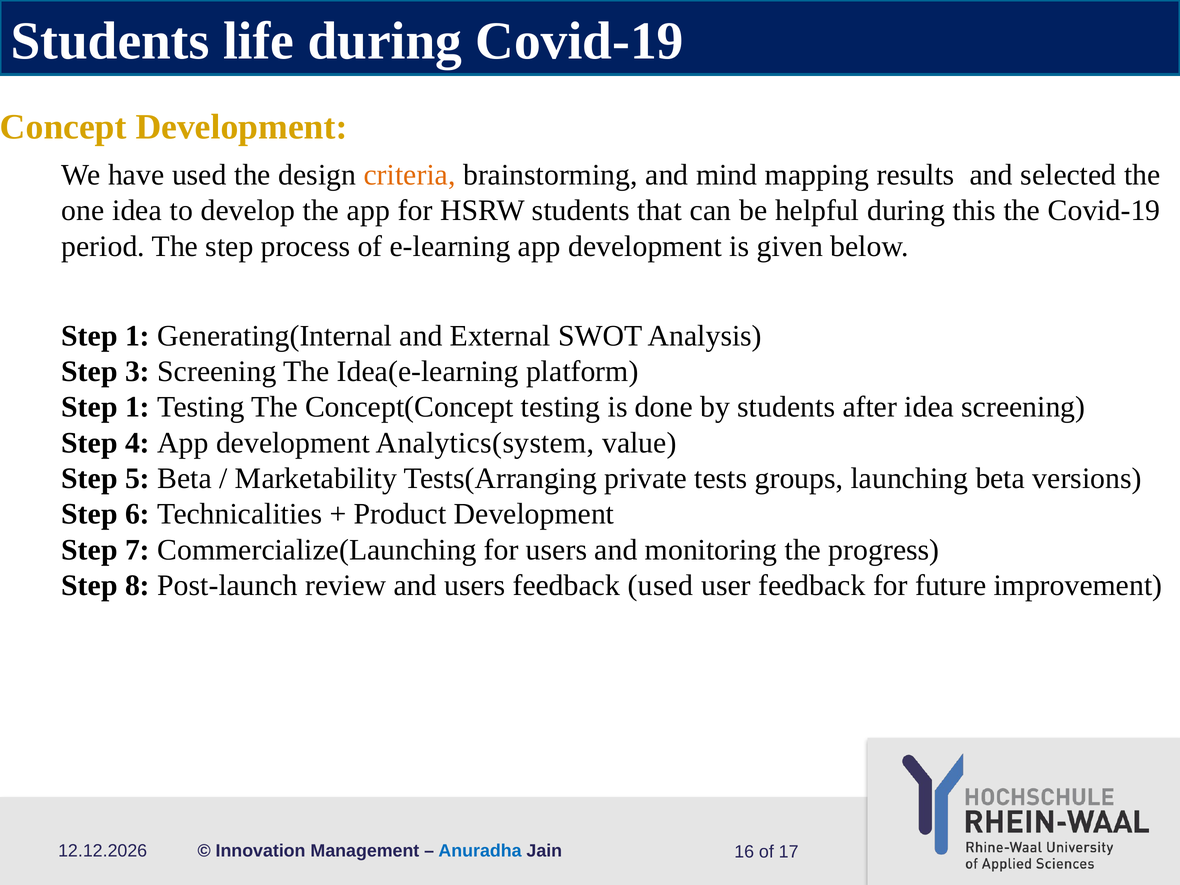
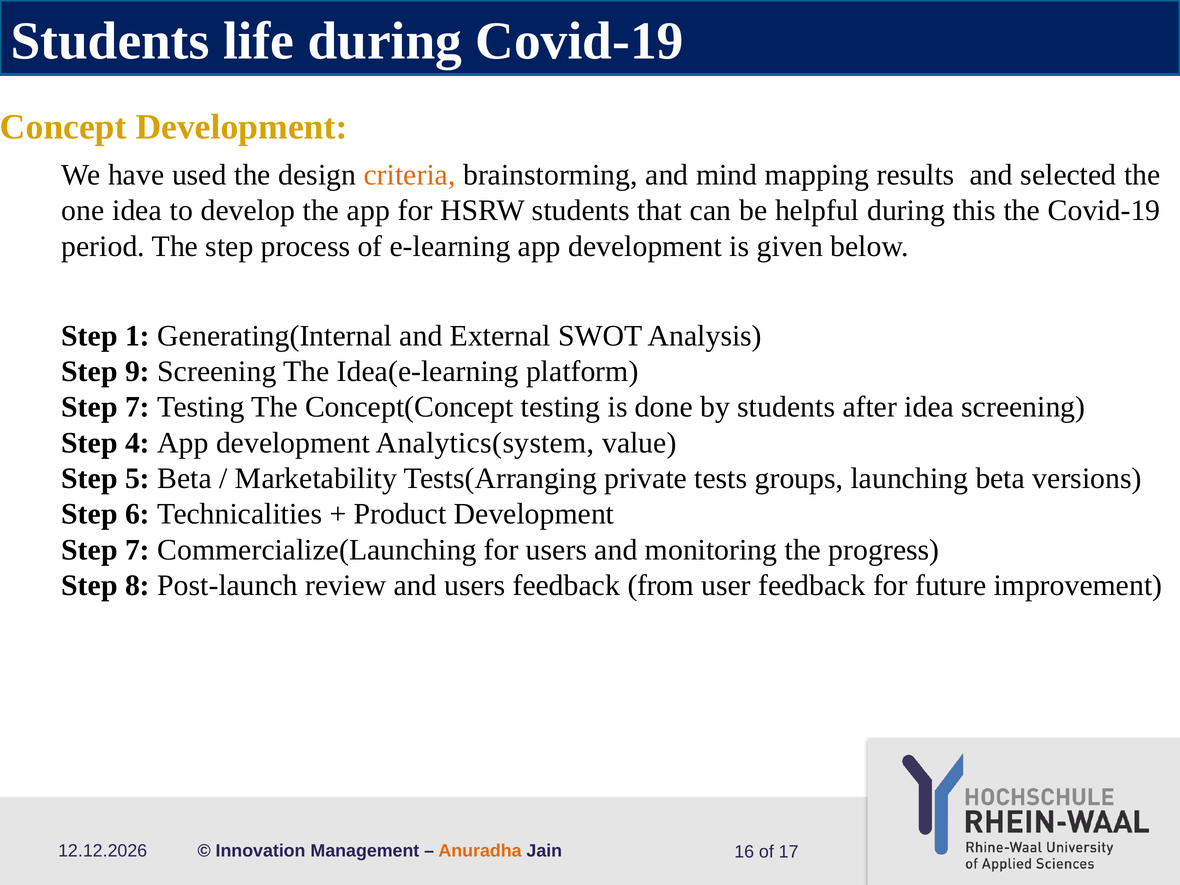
3: 3 -> 9
1 at (137, 407): 1 -> 7
feedback used: used -> from
Anuradha colour: blue -> orange
